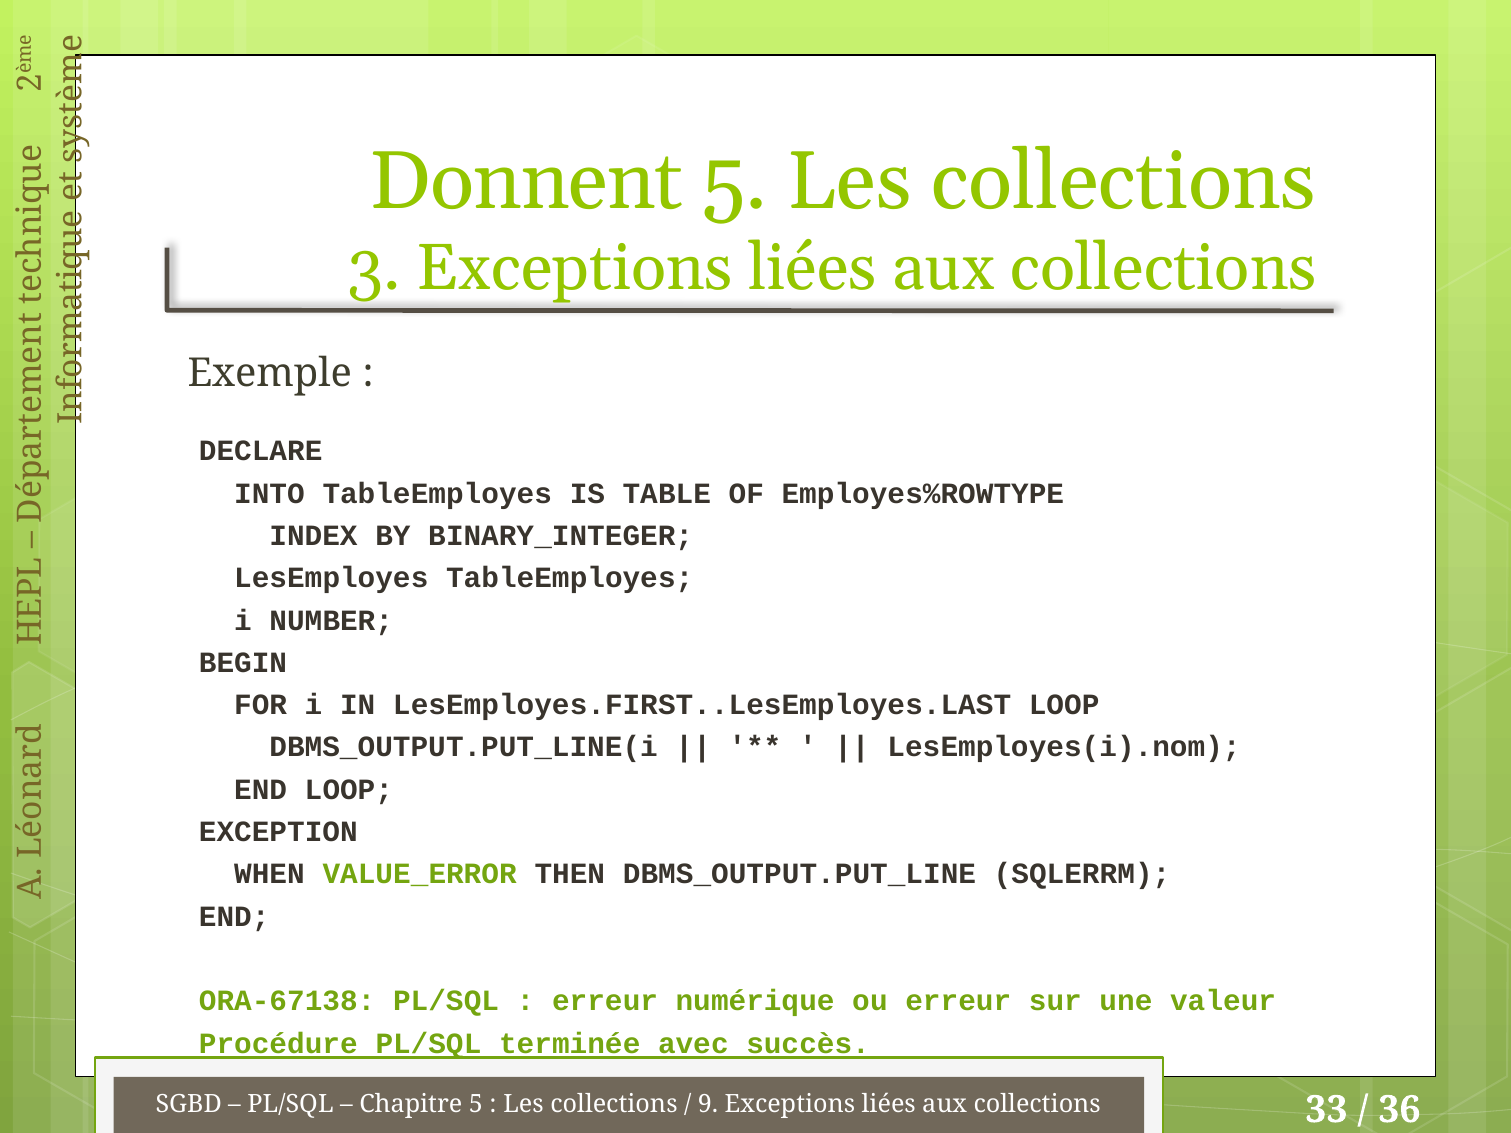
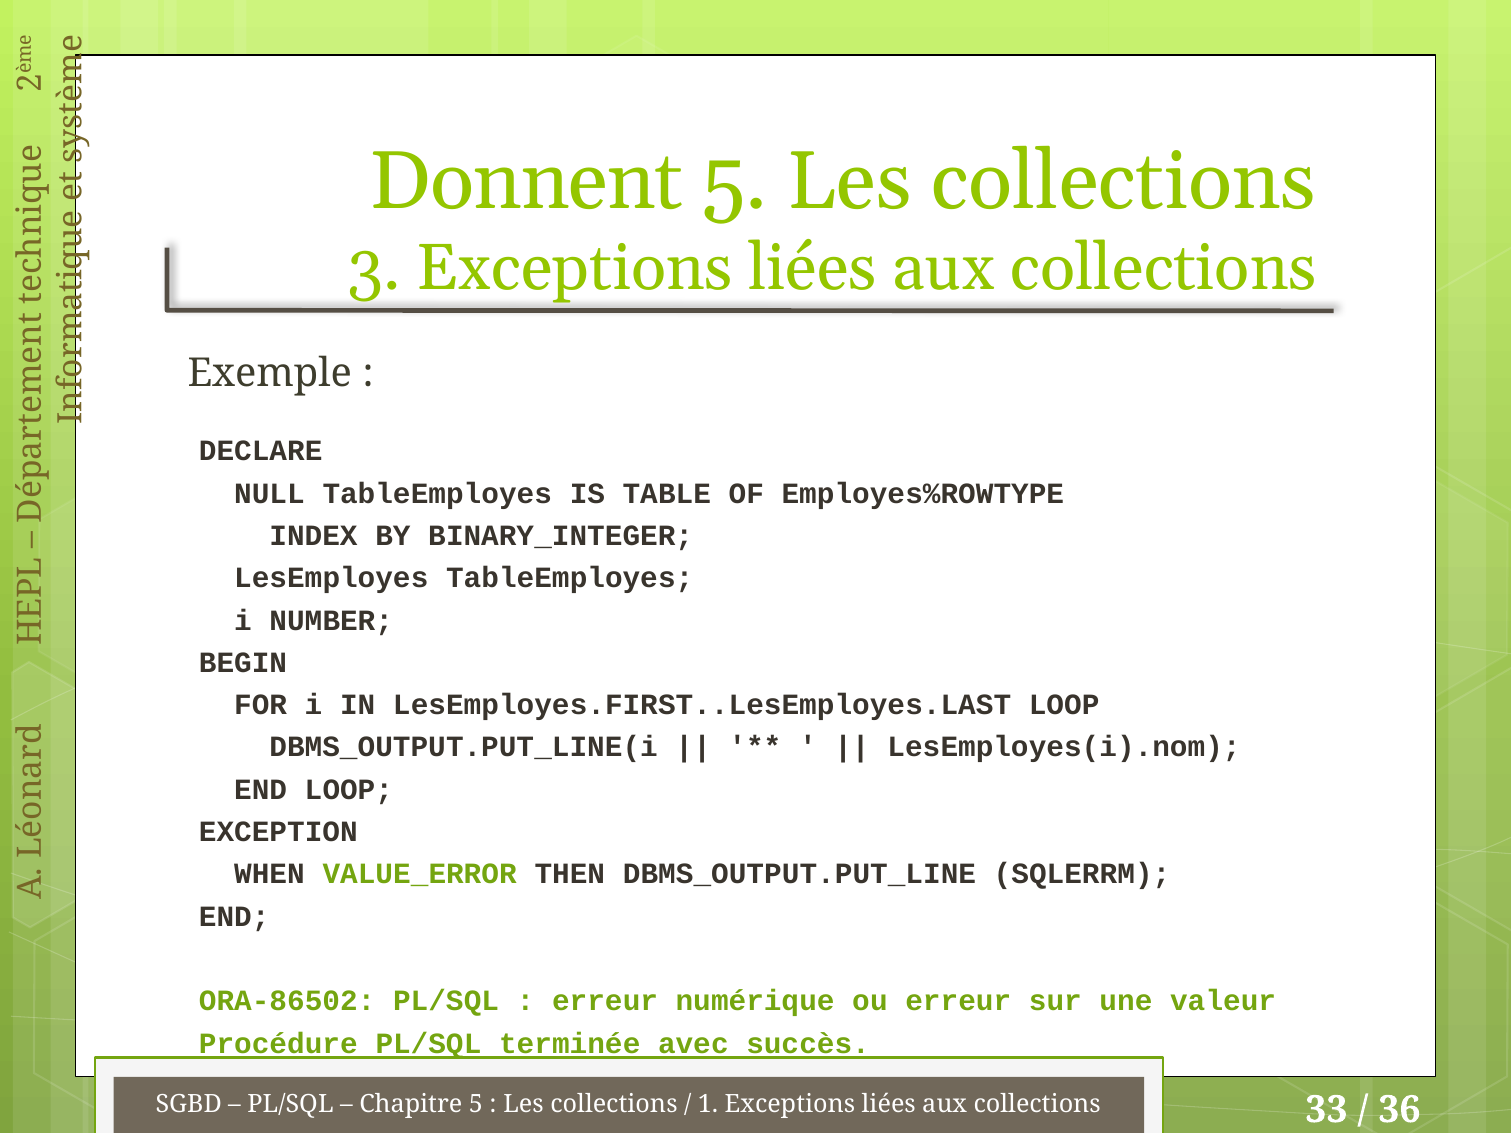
INTO: INTO -> NULL
ORA-67138: ORA-67138 -> ORA-86502
9: 9 -> 1
